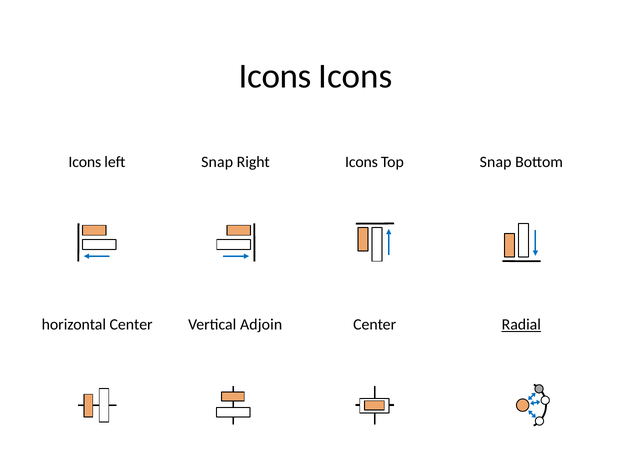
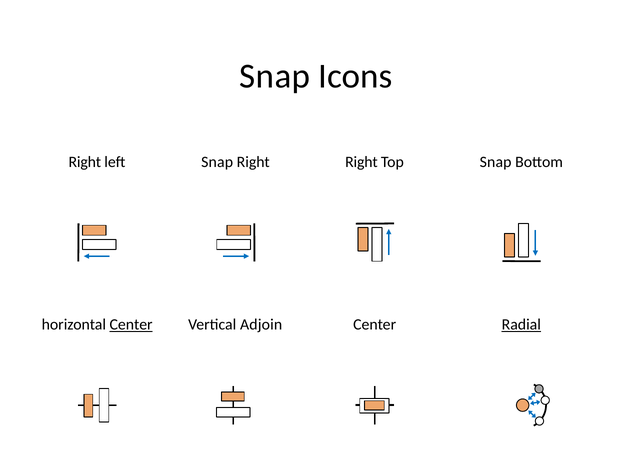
Icons at (275, 76): Icons -> Snap
Icons at (85, 162): Icons -> Right
Right Icons: Icons -> Right
Center at (131, 325) underline: none -> present
